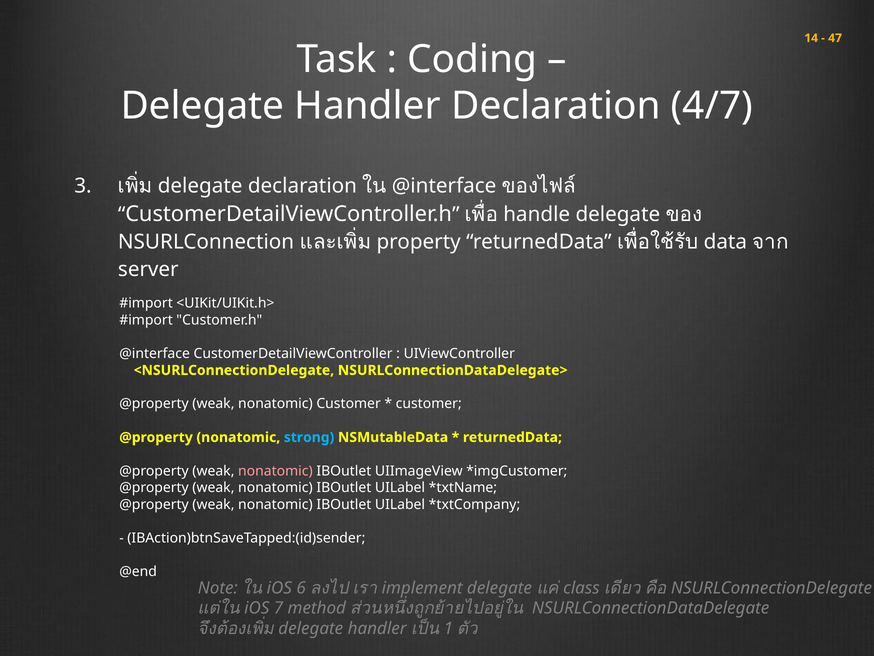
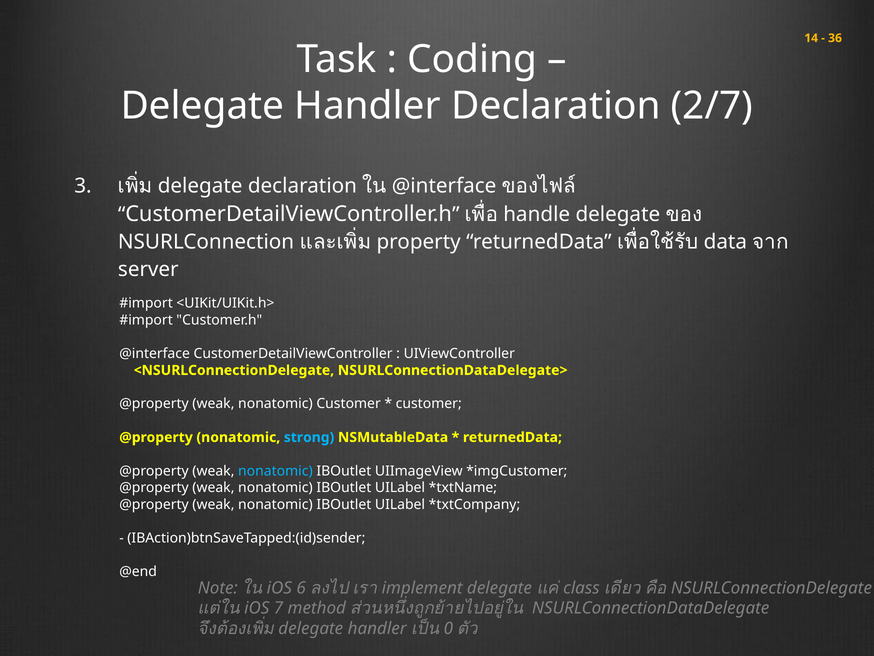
47: 47 -> 36
4/7: 4/7 -> 2/7
nonatomic at (275, 471) colour: pink -> light blue
1: 1 -> 0
